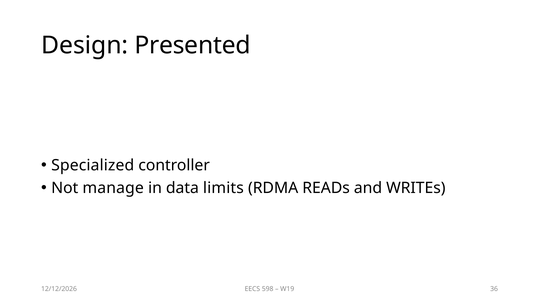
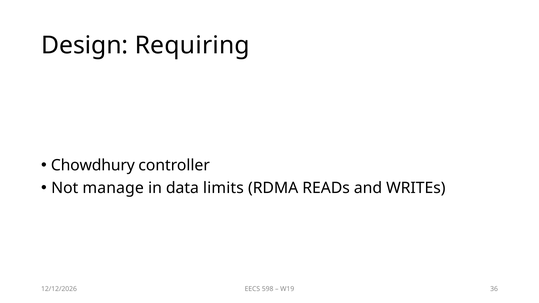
Presented: Presented -> Requiring
Specialized: Specialized -> Chowdhury
